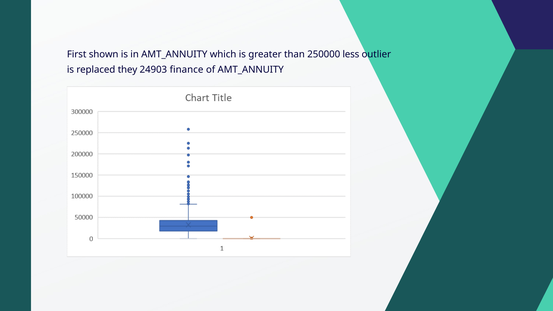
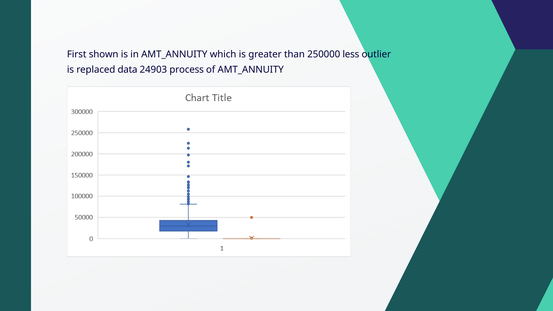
they: they -> data
finance: finance -> process
